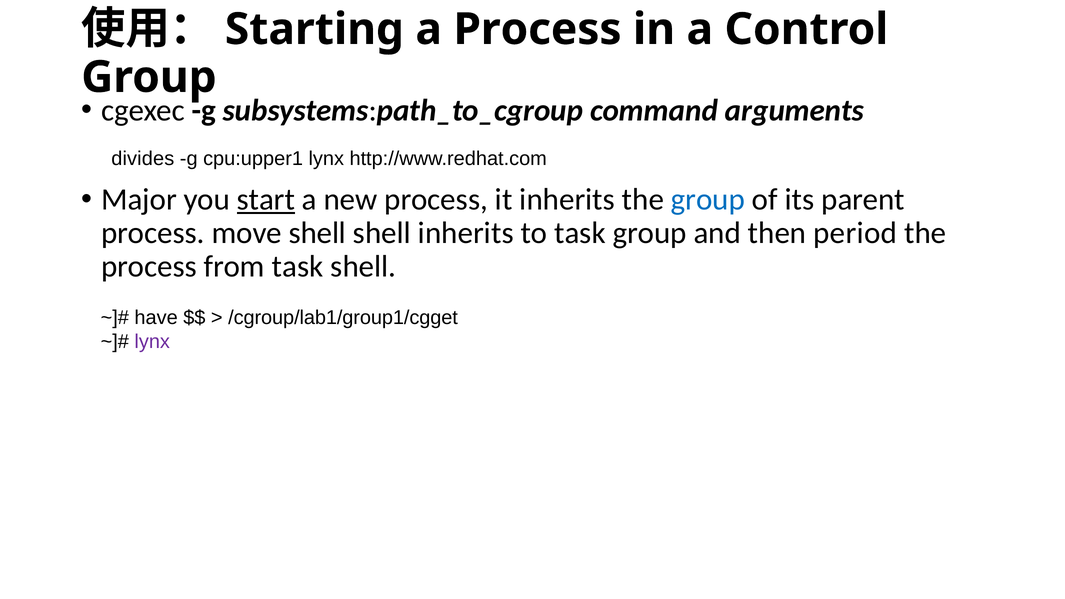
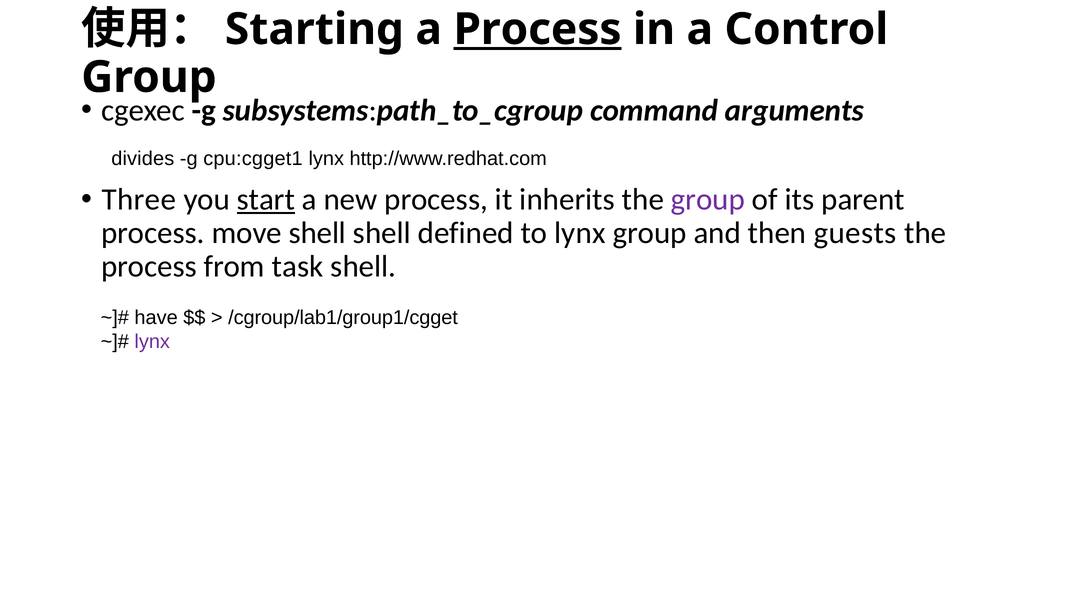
Process at (538, 29) underline: none -> present
cpu:upper1: cpu:upper1 -> cpu:cgget1
Major: Major -> Three
group at (708, 200) colour: blue -> purple
shell inherits: inherits -> defined
to task: task -> lynx
period: period -> guests
